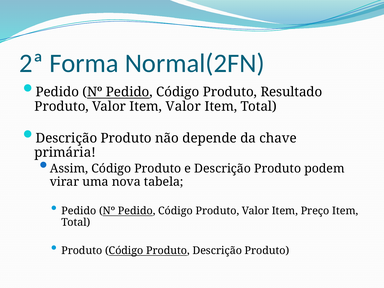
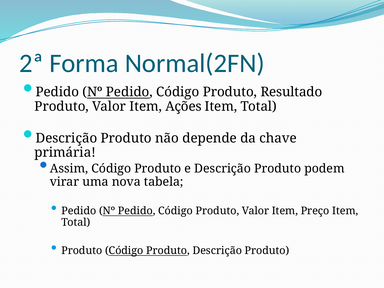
Item Valor: Valor -> Ações
